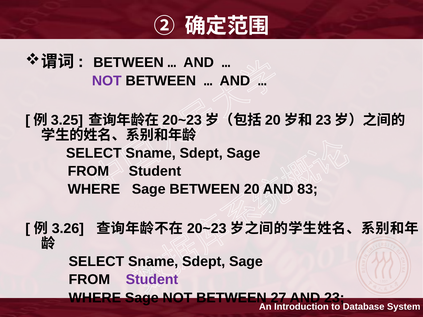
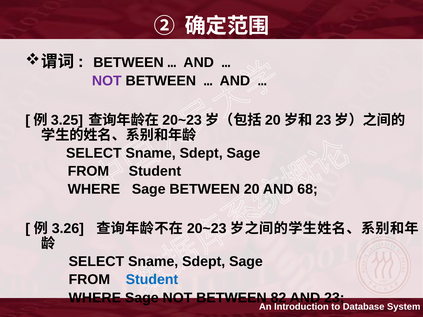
83: 83 -> 68
Student at (152, 280) colour: purple -> blue
27: 27 -> 82
